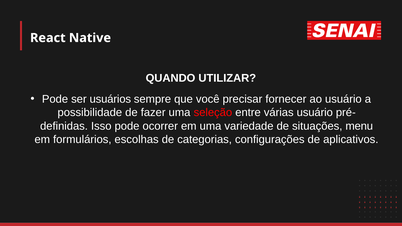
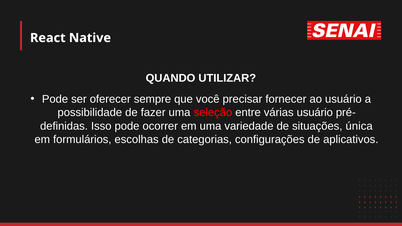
usuários: usuários -> oferecer
menu: menu -> única
